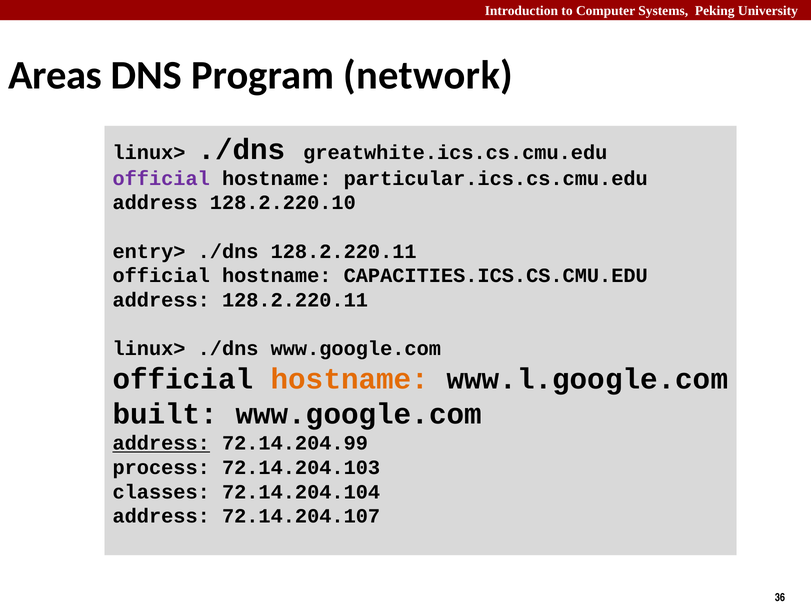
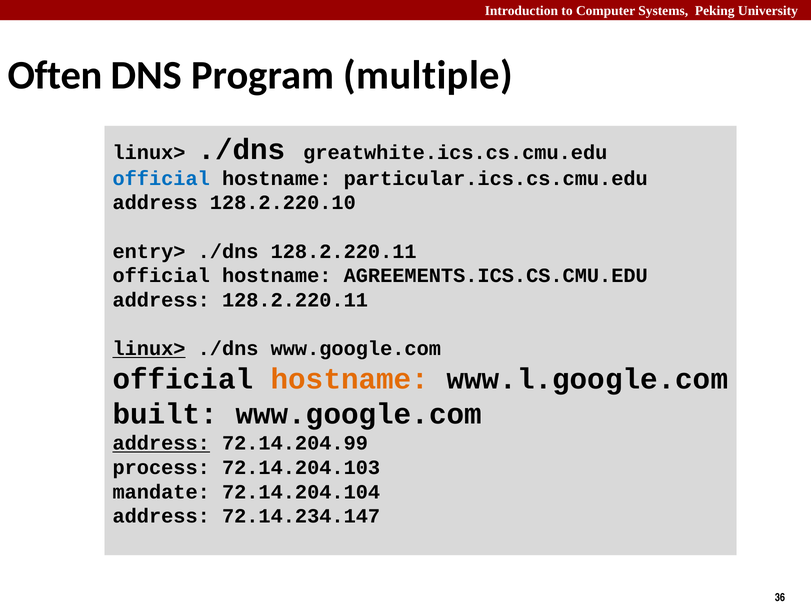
Areas: Areas -> Often
network: network -> multiple
official at (161, 179) colour: purple -> blue
CAPACITIES.ICS.CS.CMU.EDU: CAPACITIES.ICS.CS.CMU.EDU -> AGREEMENTS.ICS.CS.CMU.EDU
linux> at (149, 349) underline: none -> present
classes: classes -> mandate
72.14.204.107: 72.14.204.107 -> 72.14.234.147
